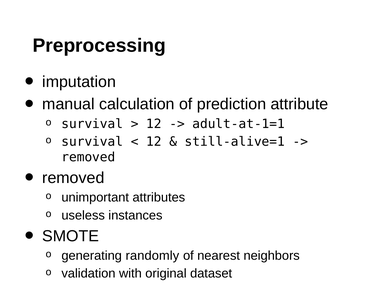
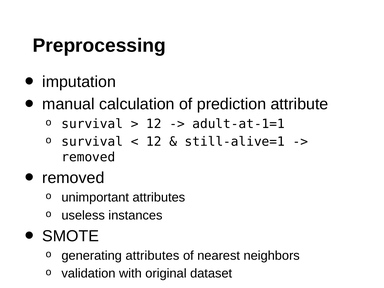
generating randomly: randomly -> attributes
